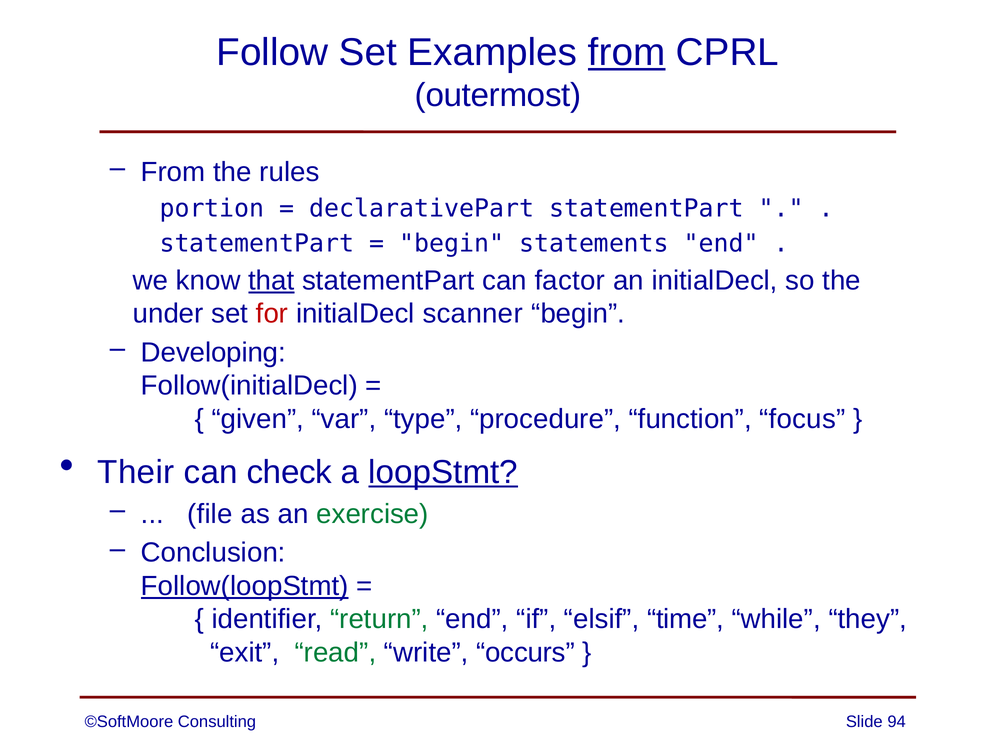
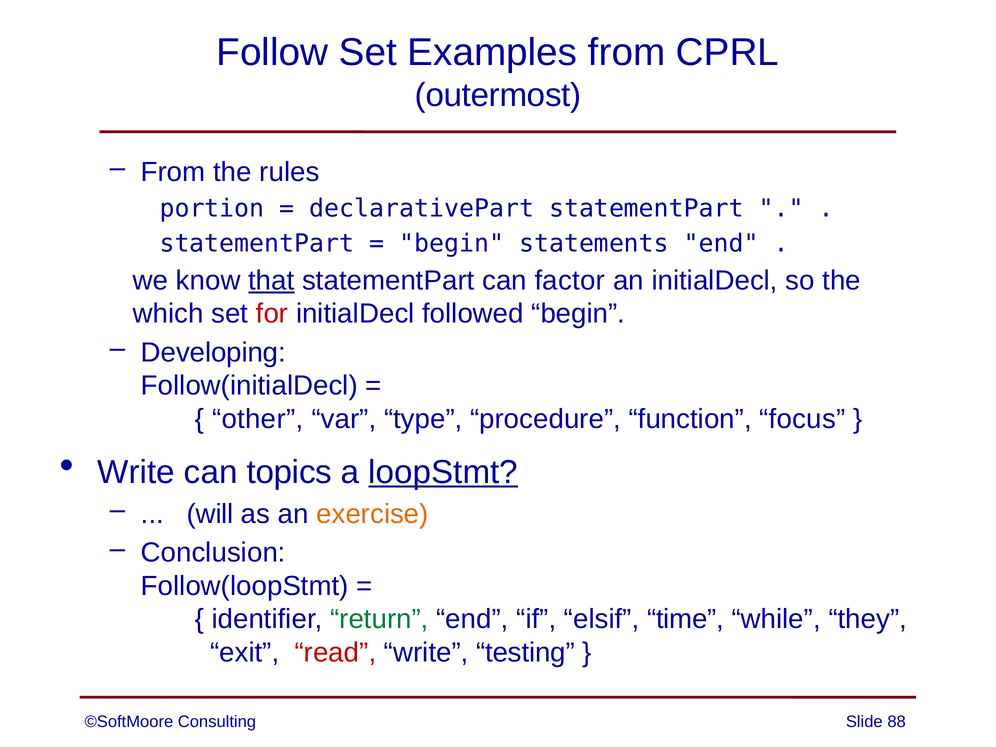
from at (627, 53) underline: present -> none
under: under -> which
scanner: scanner -> followed
given: given -> other
Their at (136, 472): Their -> Write
check: check -> topics
file: file -> will
exercise colour: green -> orange
Follow(loopStmt underline: present -> none
read colour: green -> red
occurs: occurs -> testing
94: 94 -> 88
